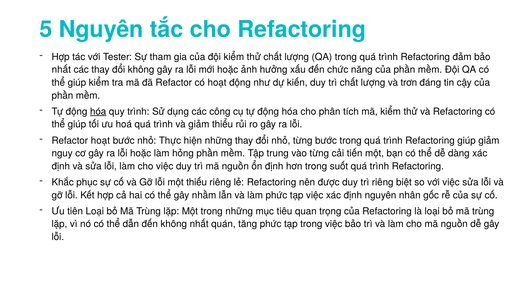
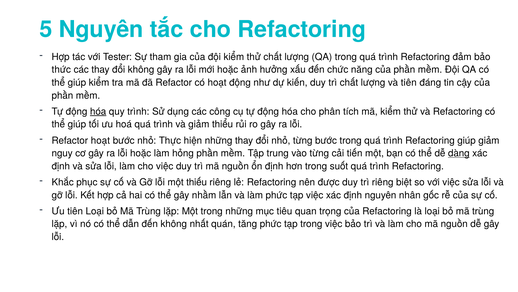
nhất at (61, 70): nhất -> thức
và trơn: trơn -> tiên
dàng underline: none -> present
